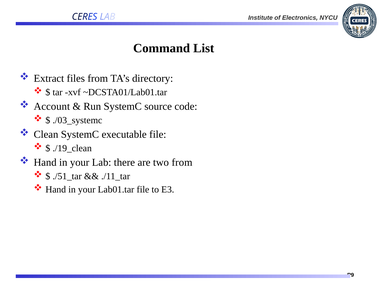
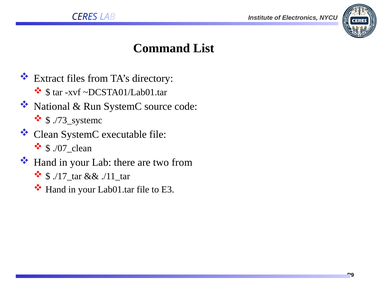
Account: Account -> National
./03_systemc: ./03_systemc -> ./73_systemc
./19_clean: ./19_clean -> ./07_clean
./51_tar: ./51_tar -> ./17_tar
